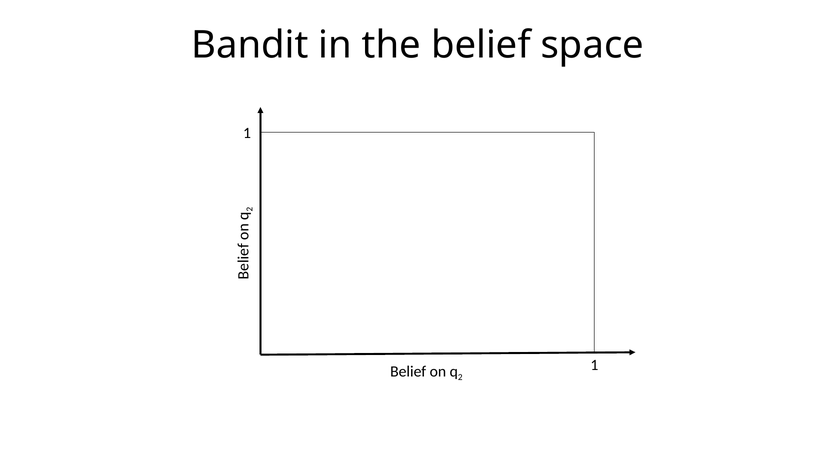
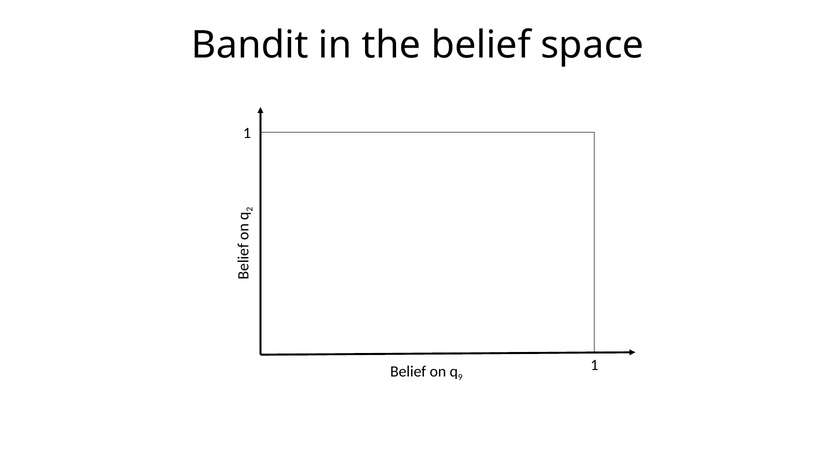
2 at (460, 378): 2 -> 9
